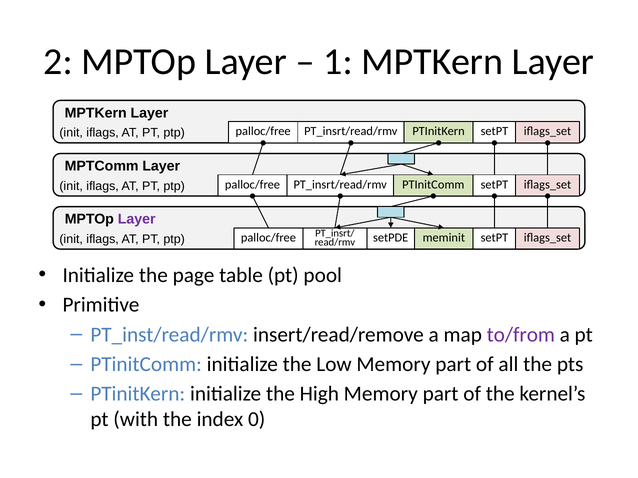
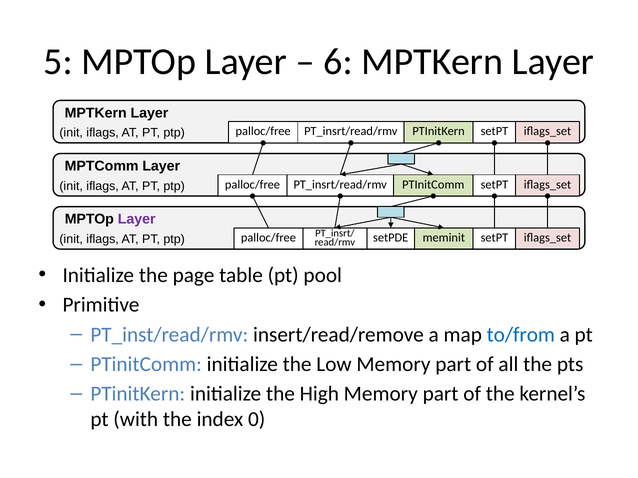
2: 2 -> 5
1: 1 -> 6
to/from colour: purple -> blue
